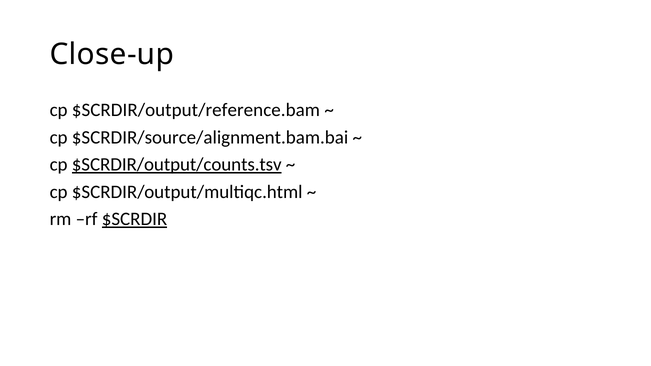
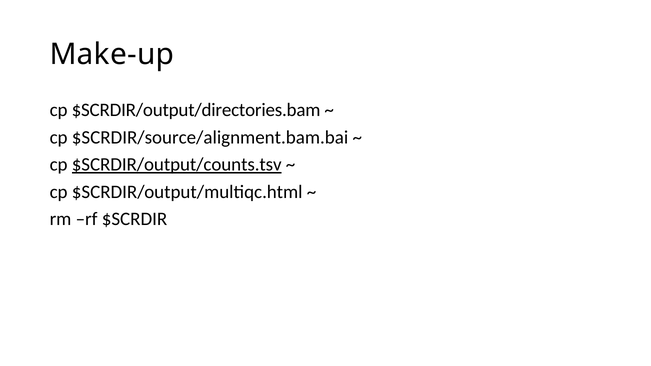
Close-up: Close-up -> Make-up
$SCRDIR/output/reference.bam: $SCRDIR/output/reference.bam -> $SCRDIR/output/directories.bam
$SCRDIR underline: present -> none
